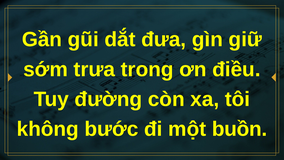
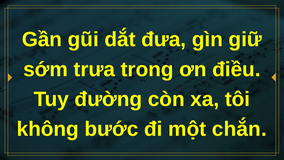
buồn: buồn -> chắn
